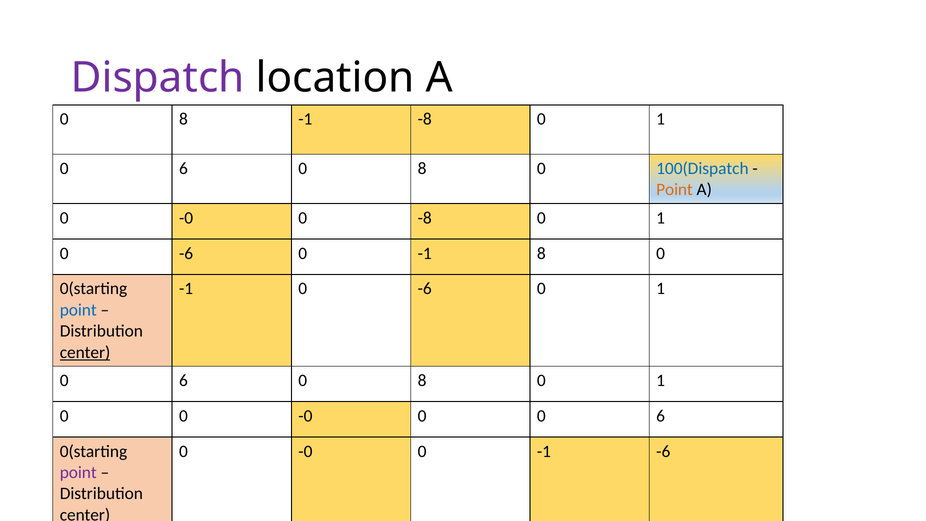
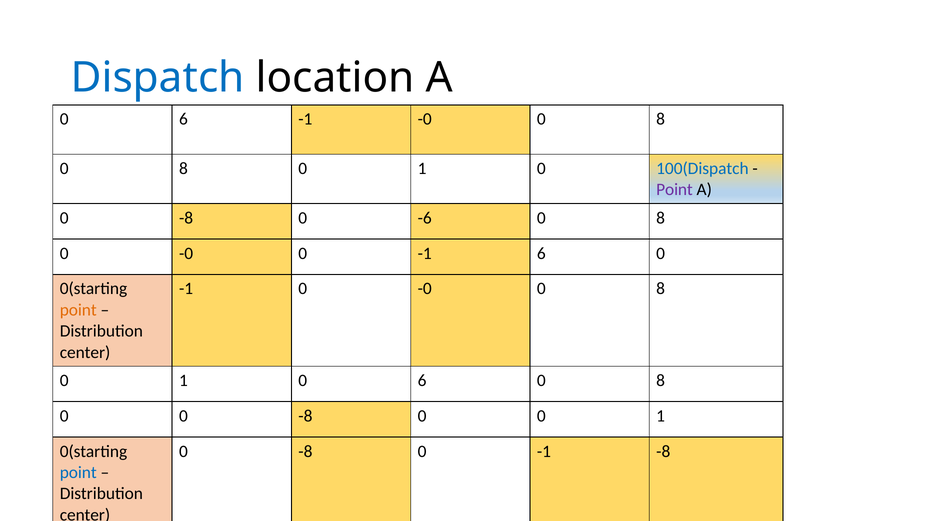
Dispatch colour: purple -> blue
8 at (183, 119): 8 -> 6
-1 -8: -8 -> -0
1 at (661, 119): 1 -> 8
6 at (183, 169): 6 -> 8
8 at (422, 169): 8 -> 1
Point at (675, 190) colour: orange -> purple
-0 at (186, 218): -0 -> -8
0 -8: -8 -> -6
1 at (661, 218): 1 -> 8
-6 at (186, 253): -6 -> -0
-1 8: 8 -> 6
-1 0 -6: -6 -> -0
1 at (661, 289): 1 -> 8
point at (78, 310) colour: blue -> orange
center at (85, 352) underline: present -> none
6 at (183, 380): 6 -> 1
8 at (422, 380): 8 -> 6
1 at (661, 380): 1 -> 8
0 0 -0: -0 -> -8
0 0 6: 6 -> 1
-0 at (305, 451): -0 -> -8
-1 -6: -6 -> -8
point at (78, 472) colour: purple -> blue
